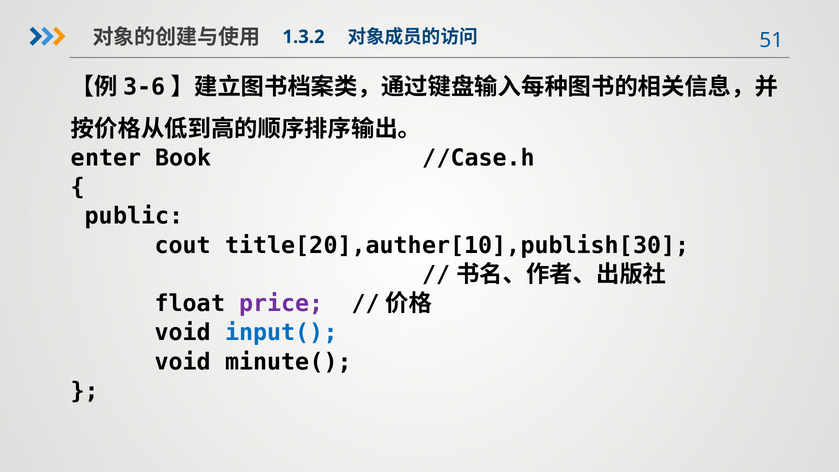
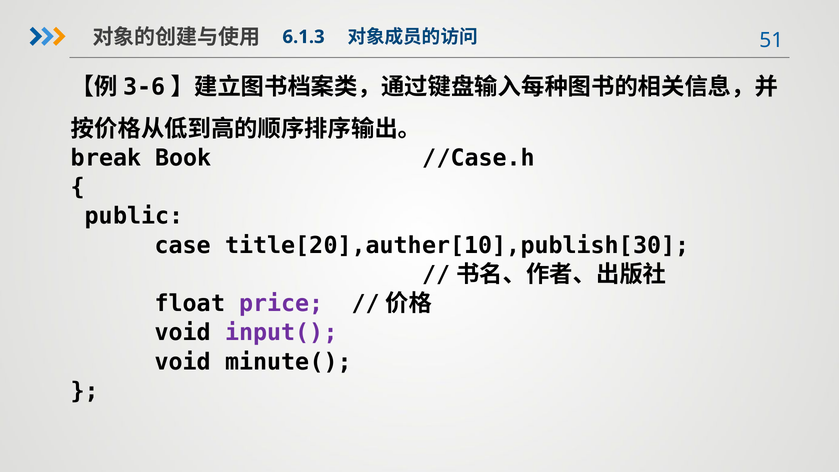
1.3.2: 1.3.2 -> 6.1.3
enter: enter -> break
cout: cout -> case
input( colour: blue -> purple
